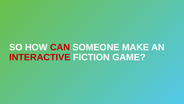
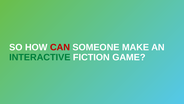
INTERACTIVE colour: red -> green
